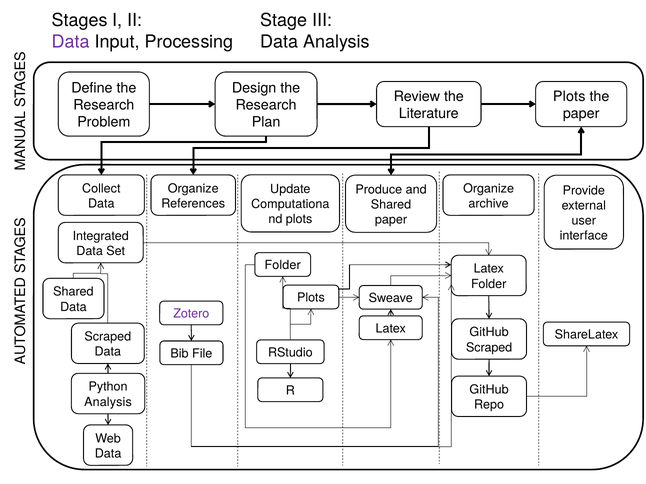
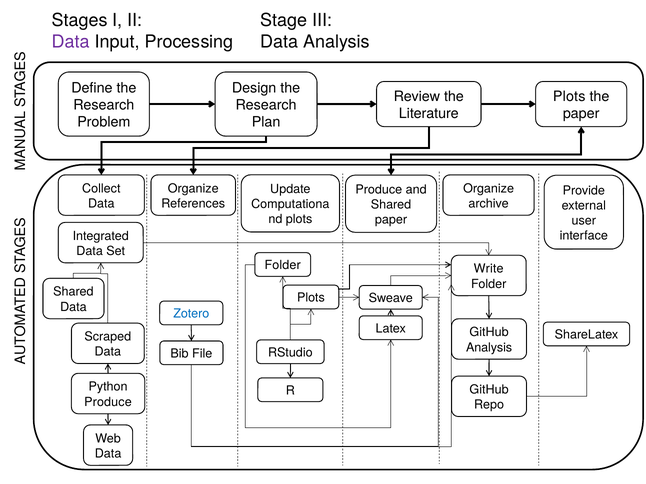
Latex at (489, 269): Latex -> Write
Zotero colour: purple -> blue
Scraped at (489, 348): Scraped -> Analysis
Analysis at (108, 402): Analysis -> Produce
